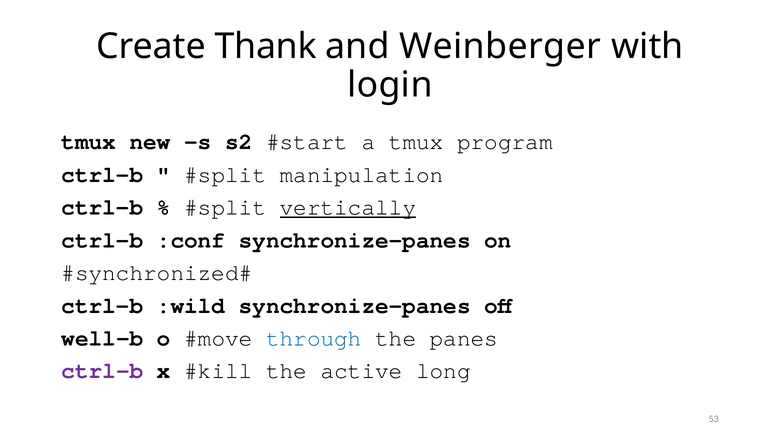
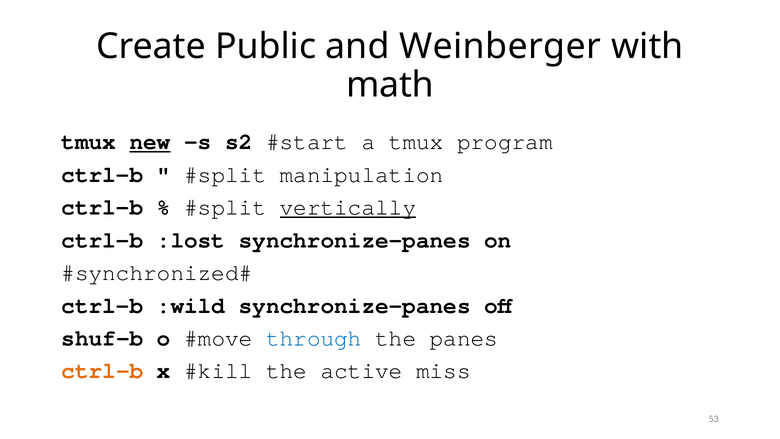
Thank: Thank -> Public
login: login -> math
new underline: none -> present
:conf: :conf -> :lost
well-b: well-b -> shuf-b
ctrl-b at (102, 371) colour: purple -> orange
long: long -> miss
